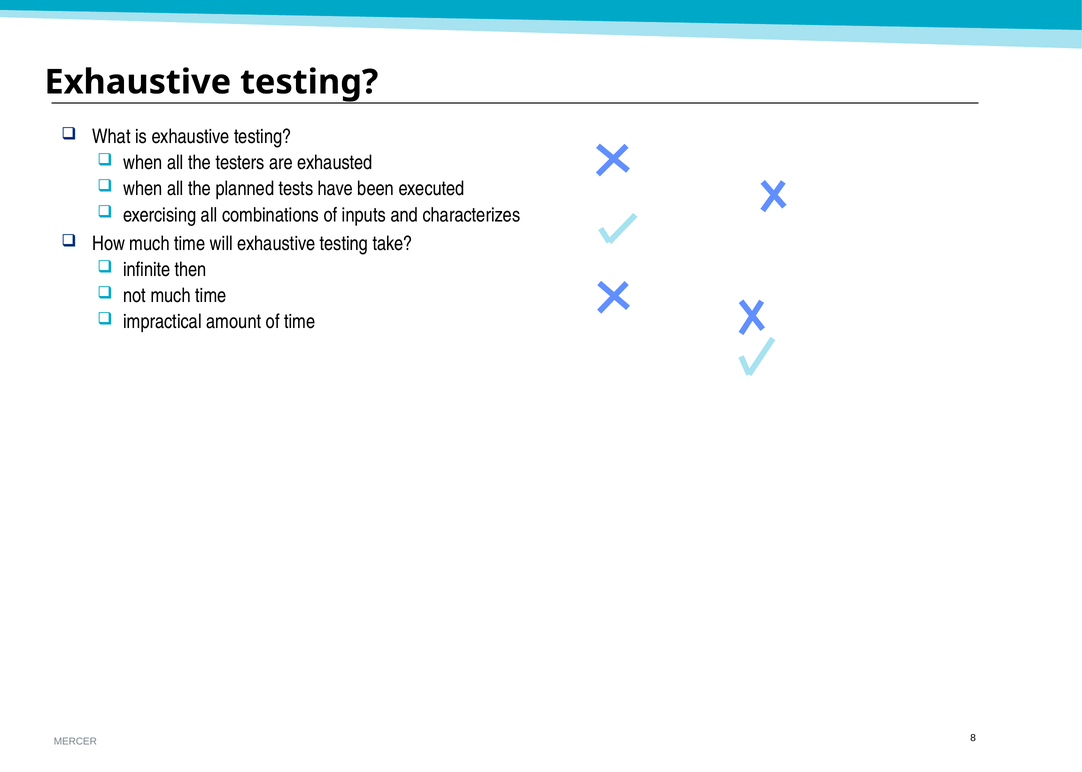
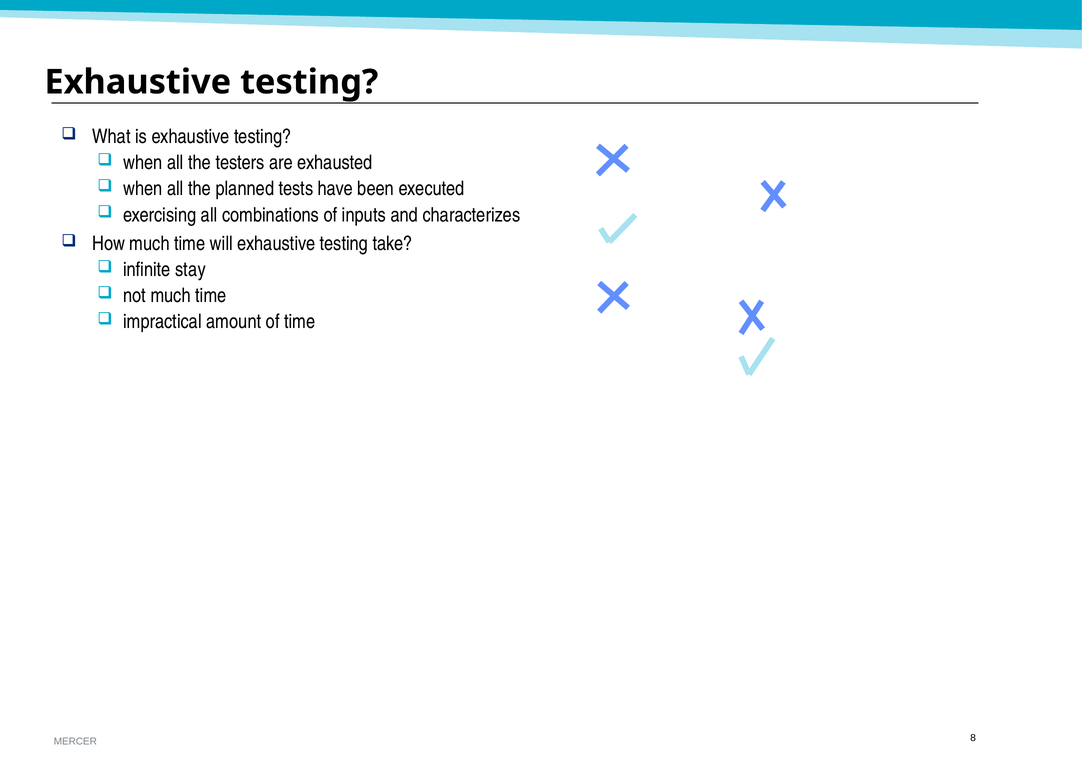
then: then -> stay
